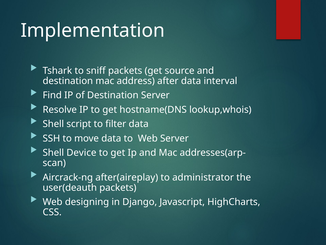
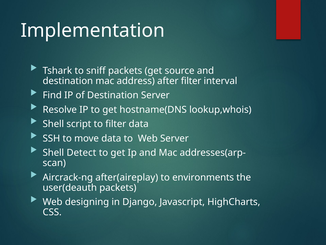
after data: data -> filter
Device: Device -> Detect
administrator: administrator -> environments
